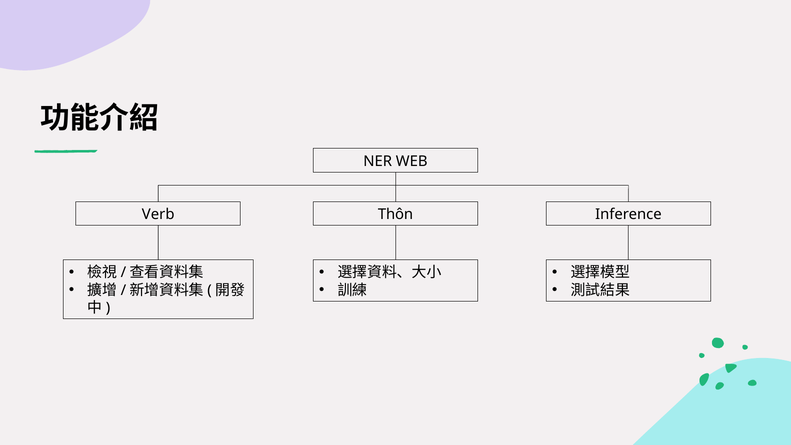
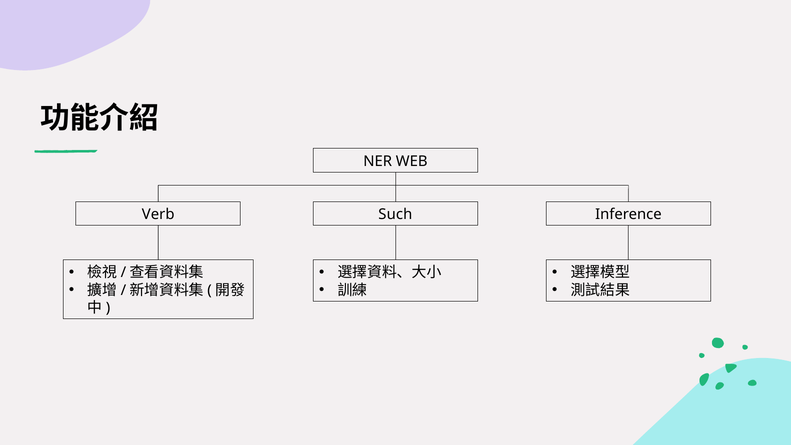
Thôn: Thôn -> Such
